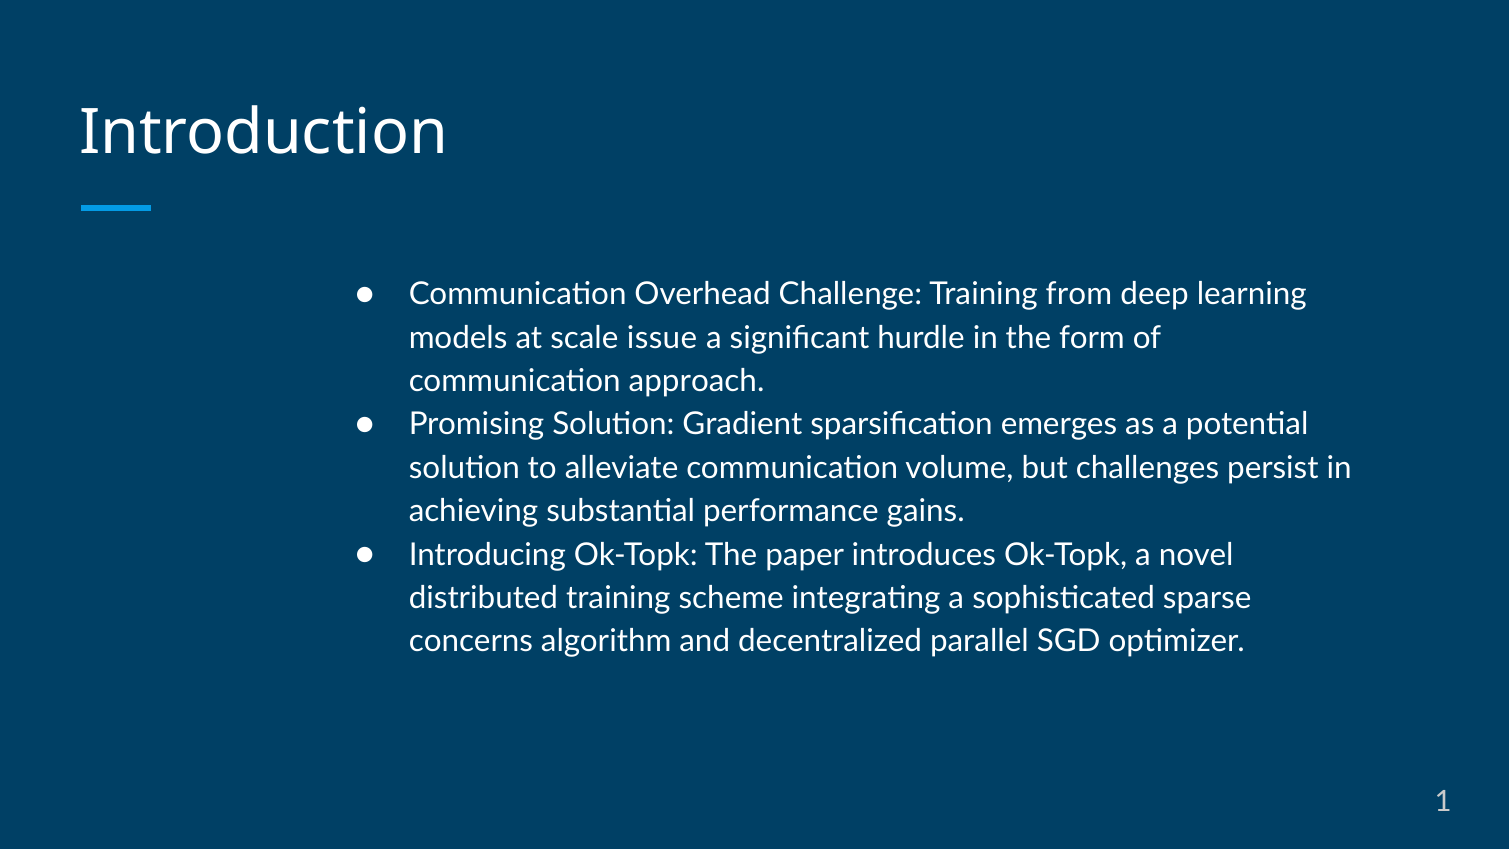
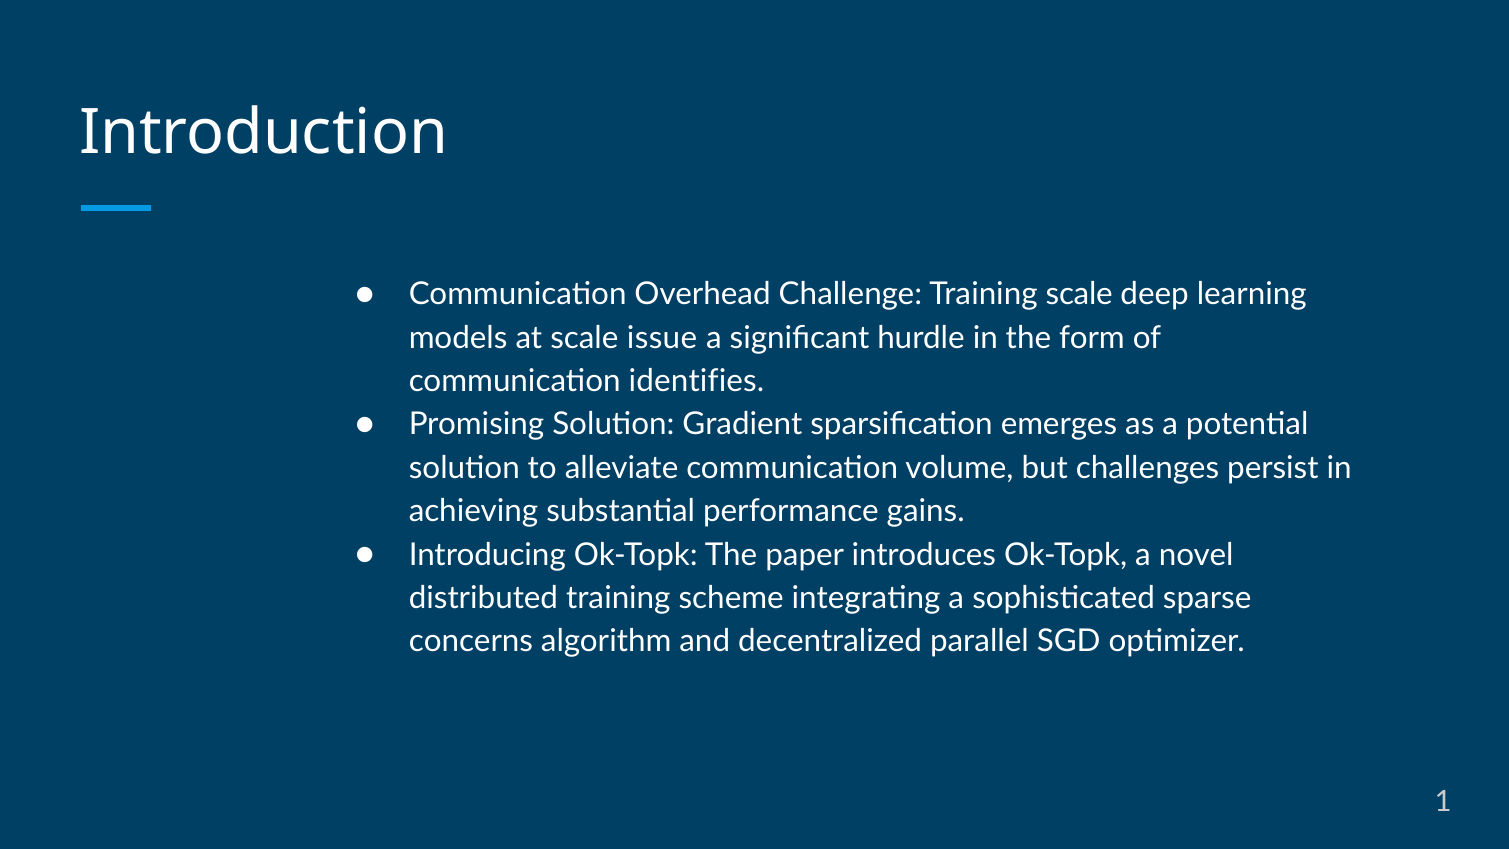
Training from: from -> scale
approach: approach -> identifies
